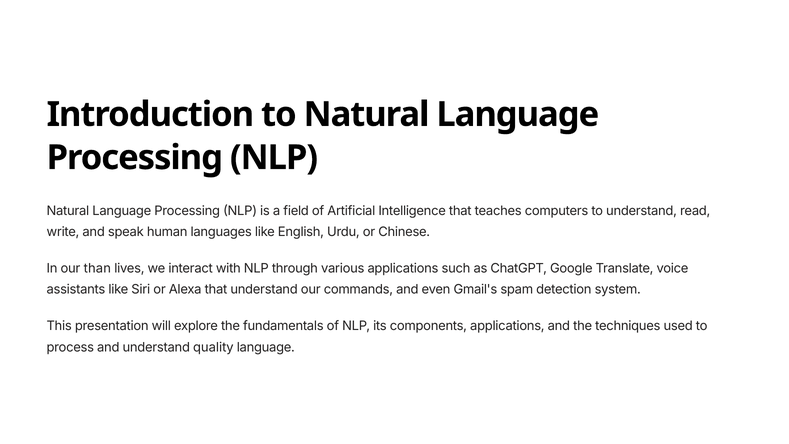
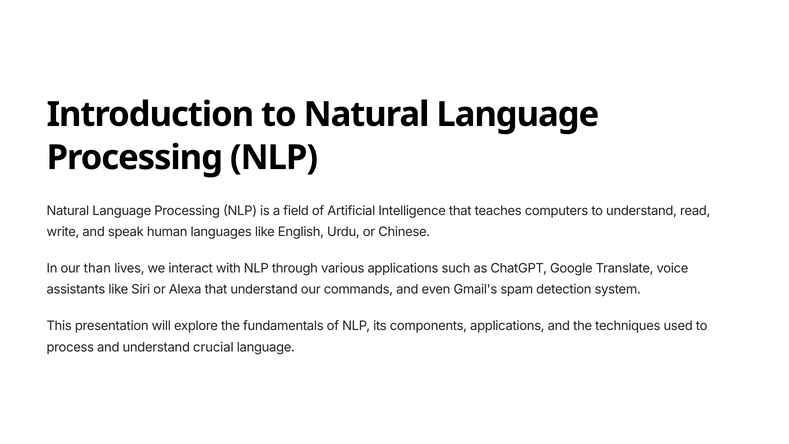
quality: quality -> crucial
